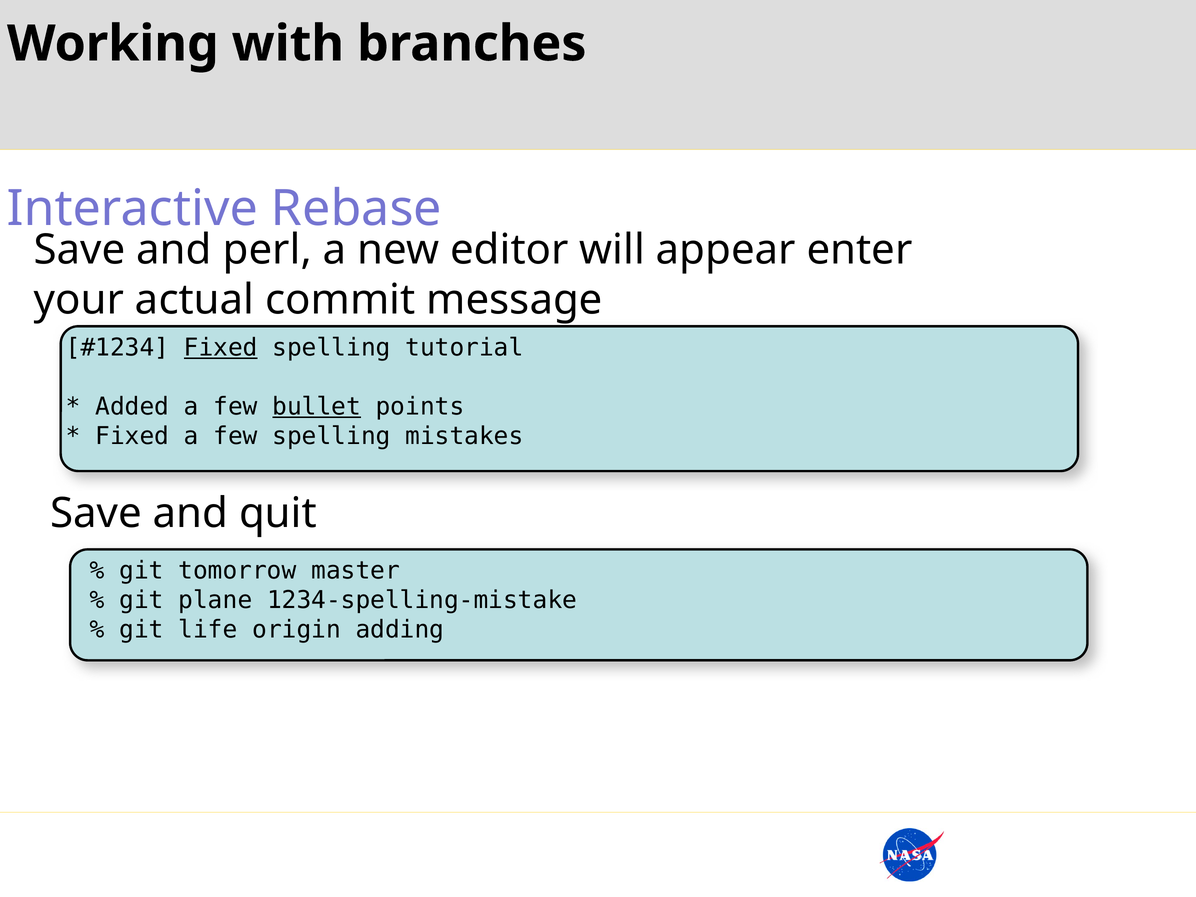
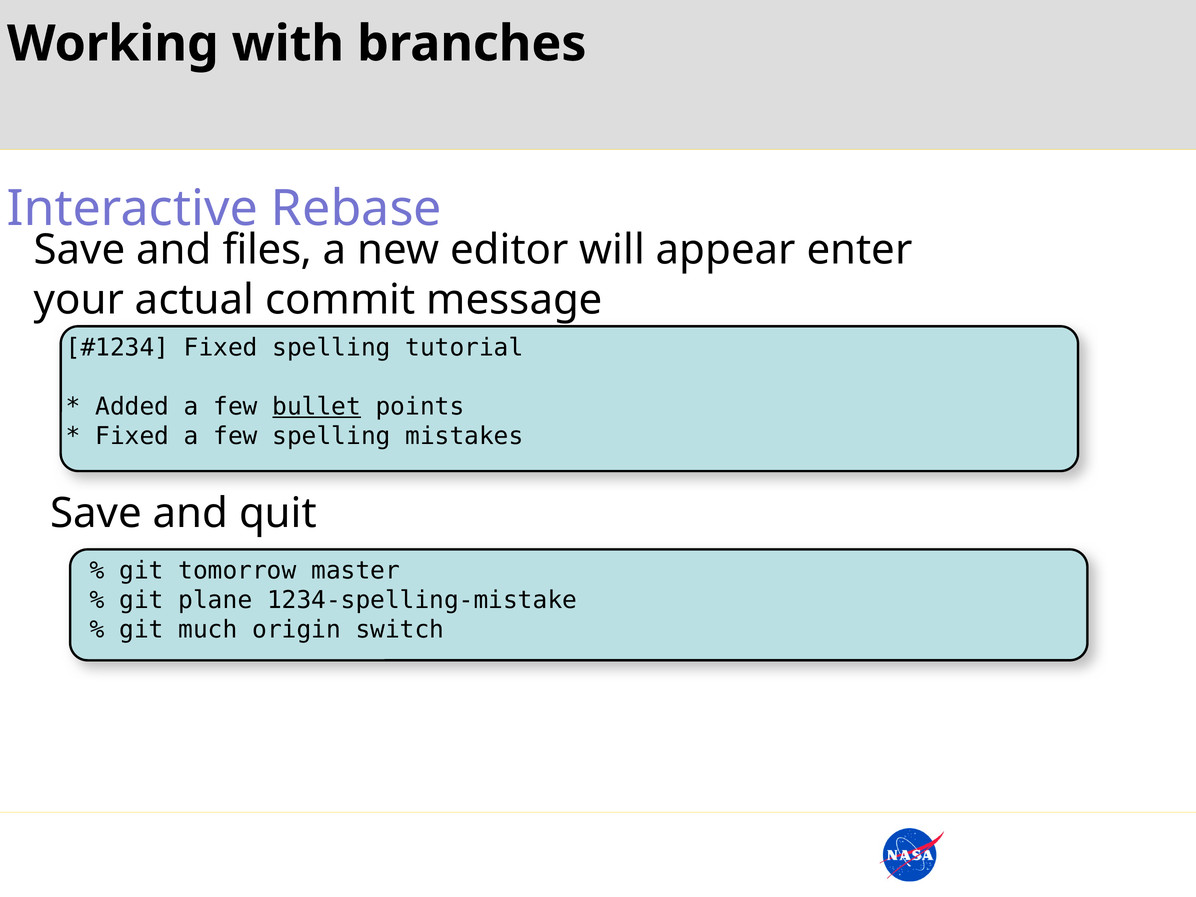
perl: perl -> files
Fixed at (221, 348) underline: present -> none
life: life -> much
adding: adding -> switch
